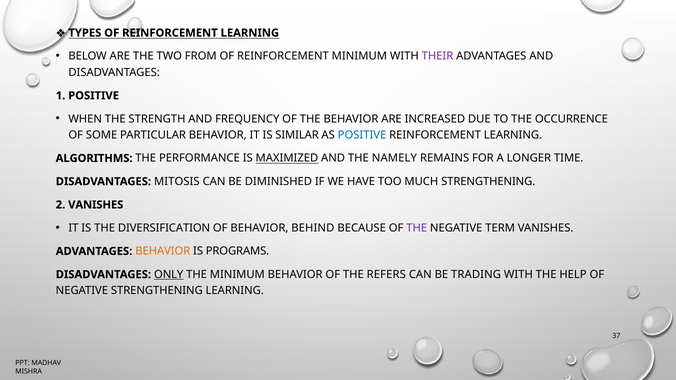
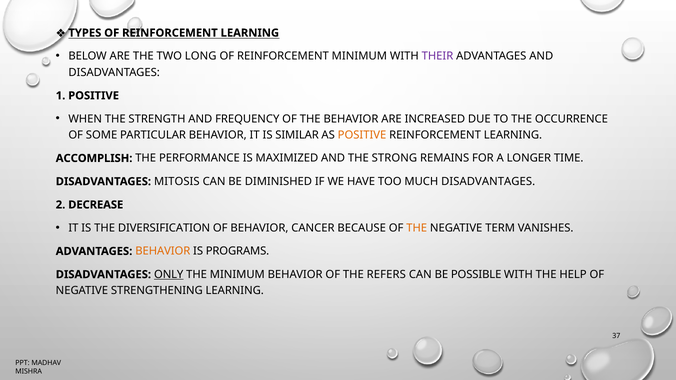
FROM: FROM -> LONG
POSITIVE at (362, 135) colour: blue -> orange
ALGORITHMS: ALGORITHMS -> ACCOMPLISH
MAXIMIZED underline: present -> none
NAMELY: NAMELY -> STRONG
MUCH STRENGTHENING: STRENGTHENING -> DISADVANTAGES
2 VANISHES: VANISHES -> DECREASE
BEHIND: BEHIND -> CANCER
THE at (417, 228) colour: purple -> orange
TRADING: TRADING -> POSSIBLE
